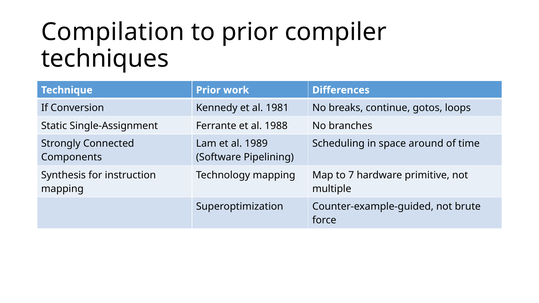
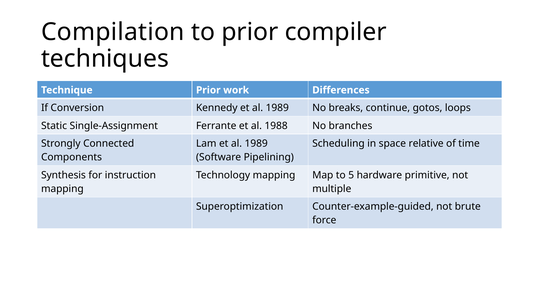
Kennedy et al 1981: 1981 -> 1989
around: around -> relative
7: 7 -> 5
